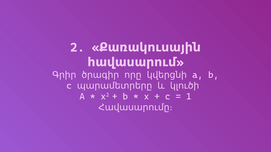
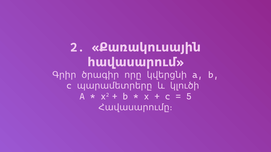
1: 1 -> 5
